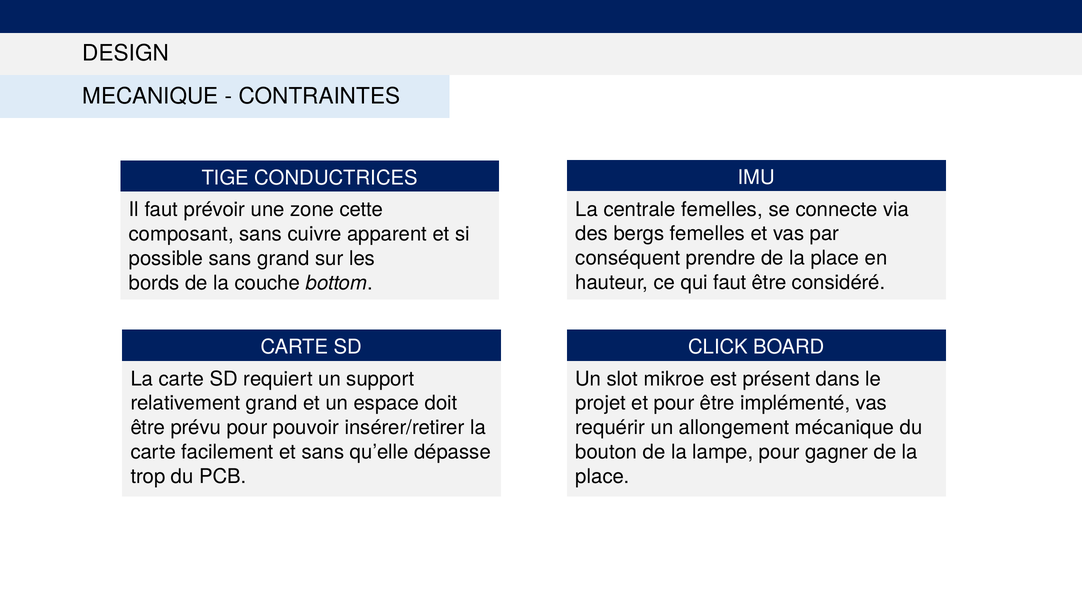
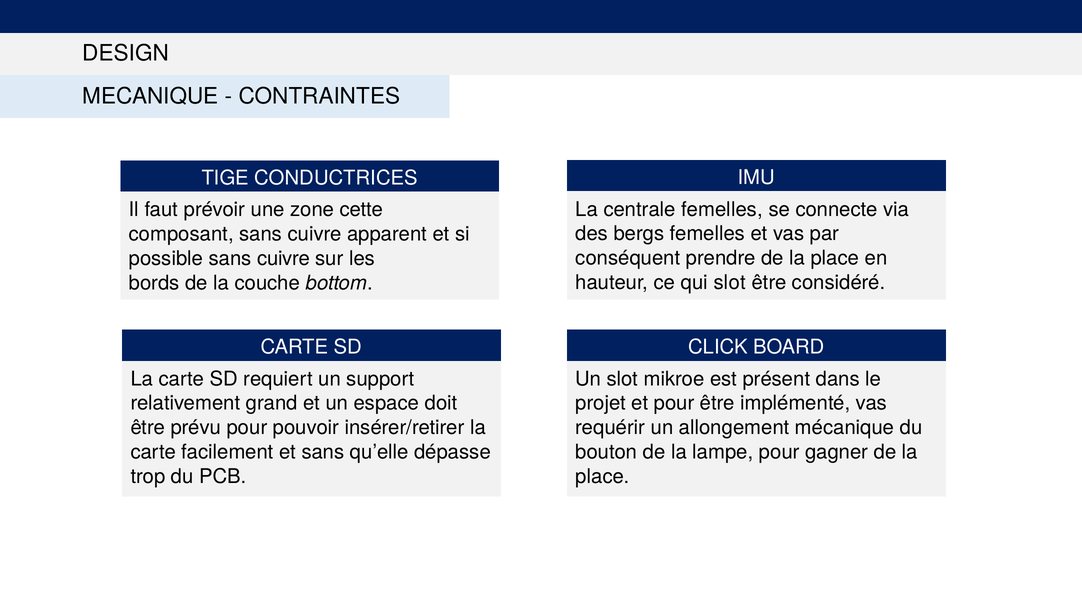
possible sans grand: grand -> cuivre
qui faut: faut -> slot
